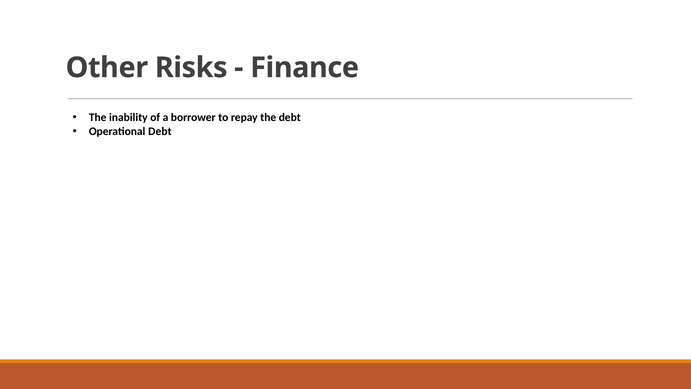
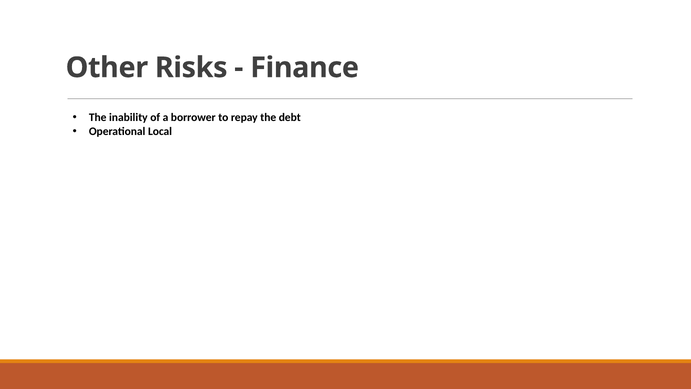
Operational Debt: Debt -> Local
